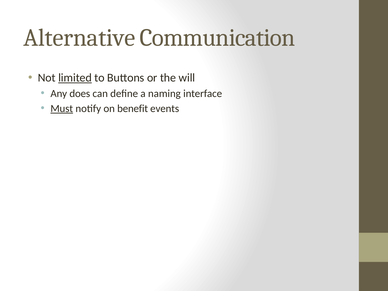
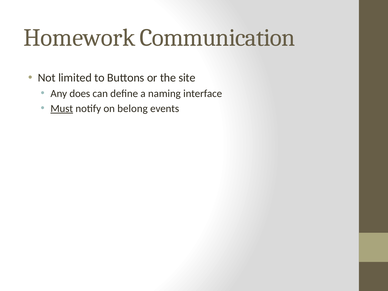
Alternative: Alternative -> Homework
limited underline: present -> none
will: will -> site
benefit: benefit -> belong
